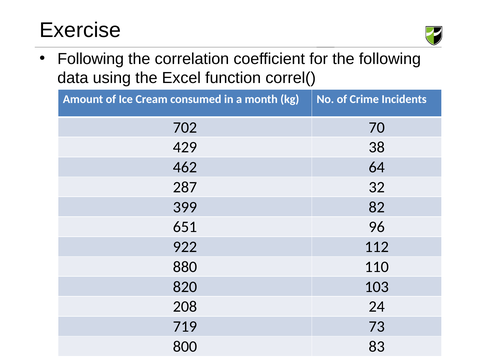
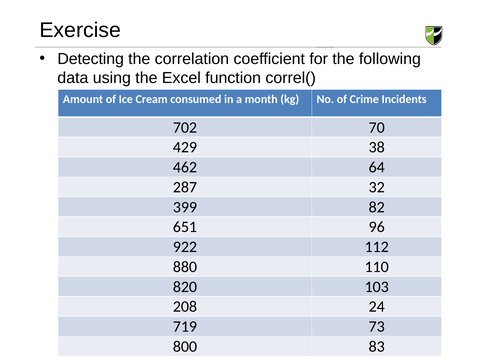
Following at (91, 59): Following -> Detecting
